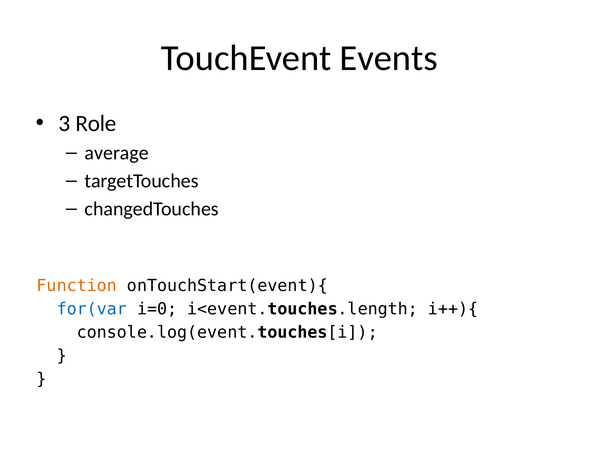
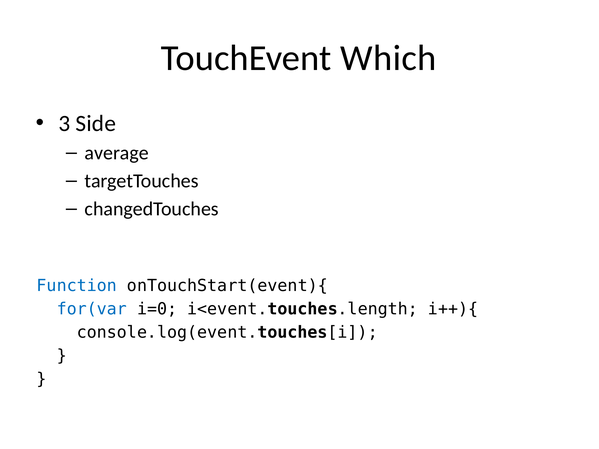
Events: Events -> Which
Role: Role -> Side
Function colour: orange -> blue
